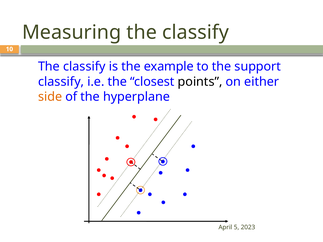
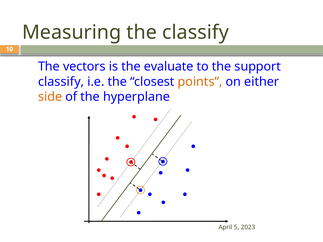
classify at (84, 67): classify -> vectors
example: example -> evaluate
points colour: black -> orange
